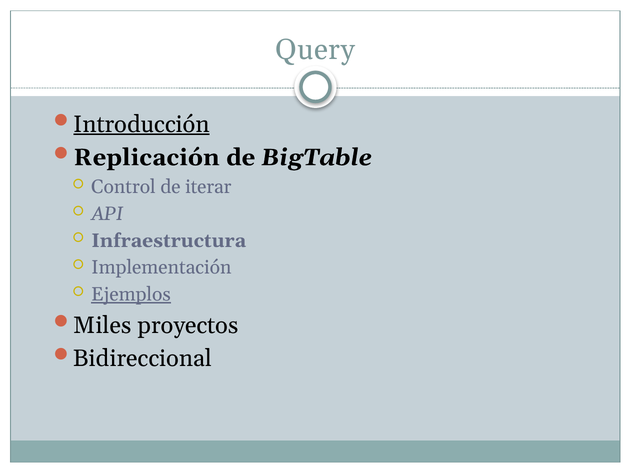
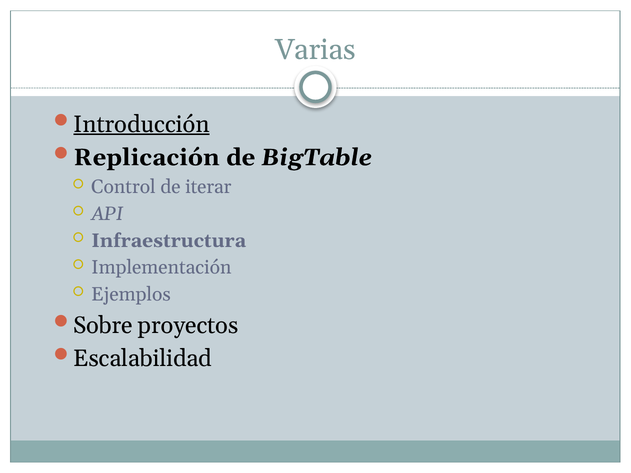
Query: Query -> Varias
Ejemplos underline: present -> none
Miles: Miles -> Sobre
Bidireccional: Bidireccional -> Escalabilidad
